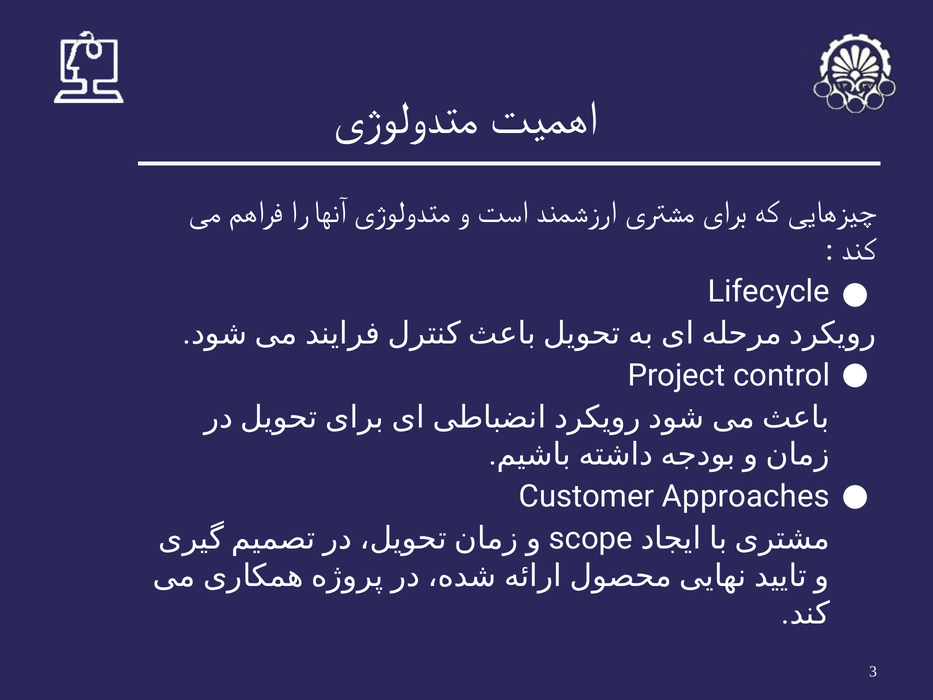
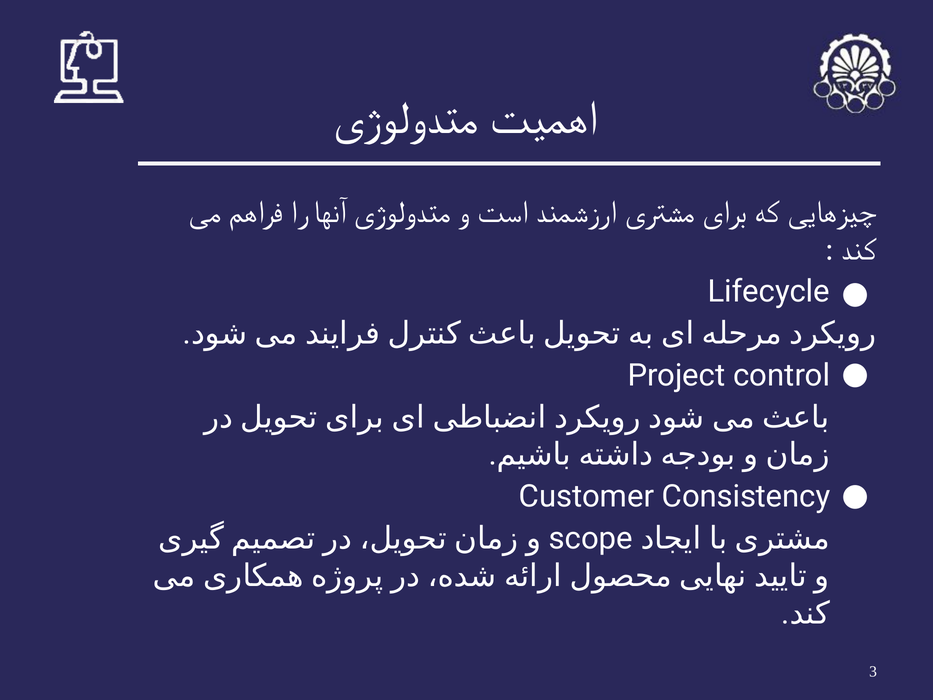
Approaches: Approaches -> Consistency
